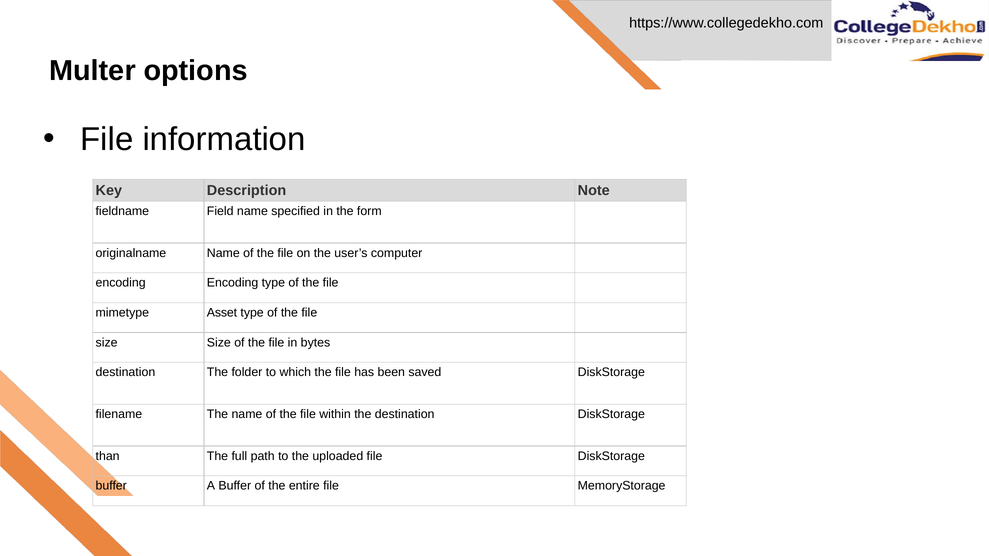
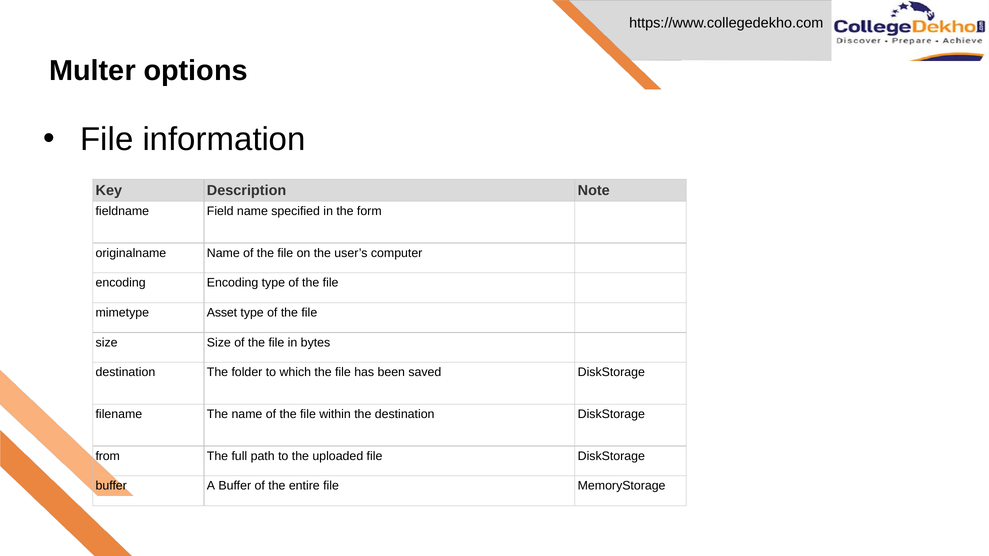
than: than -> from
